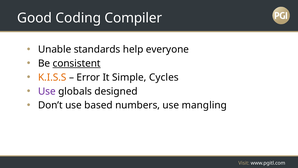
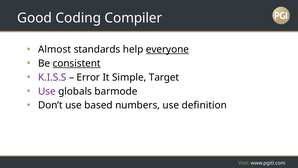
Unable: Unable -> Almost
everyone underline: none -> present
K.I.S.S colour: orange -> purple
Cycles: Cycles -> Target
designed: designed -> barmode
mangling: mangling -> definition
